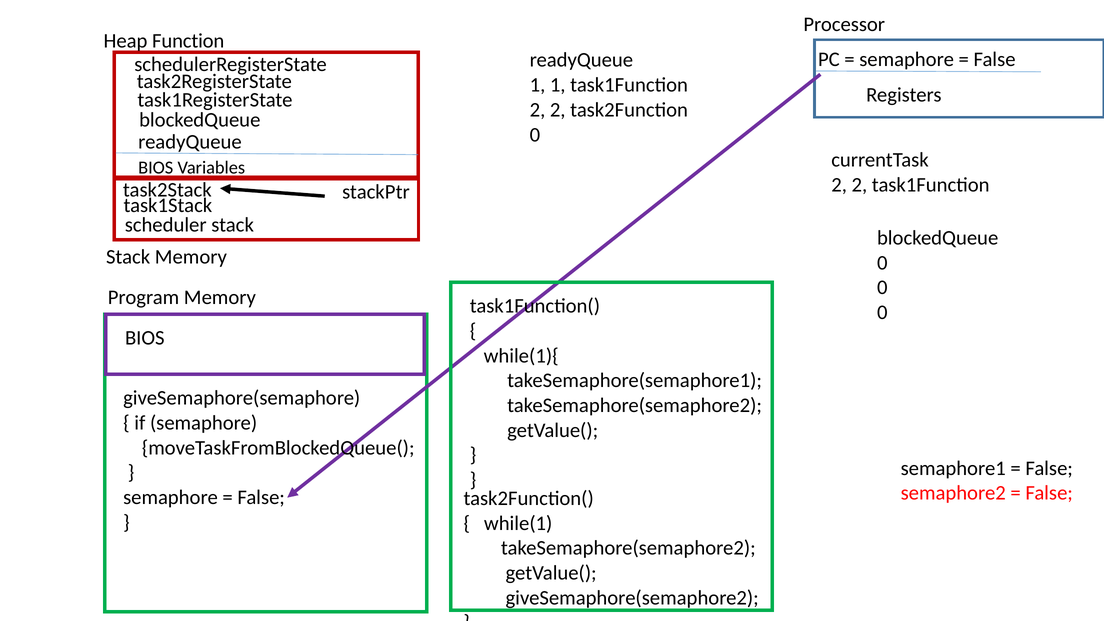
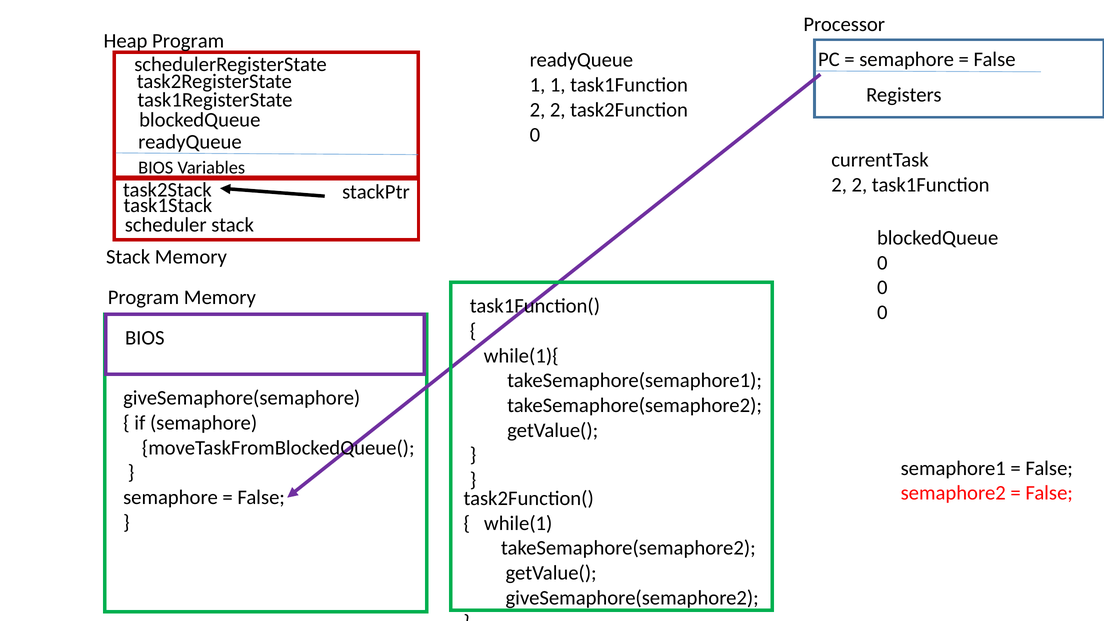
Heap Function: Function -> Program
